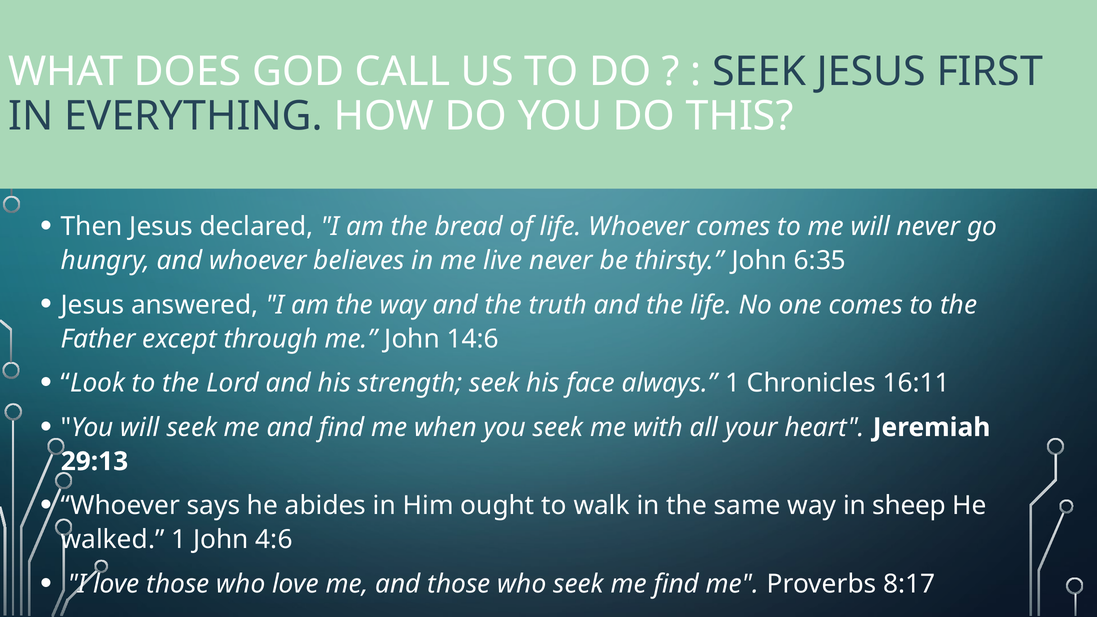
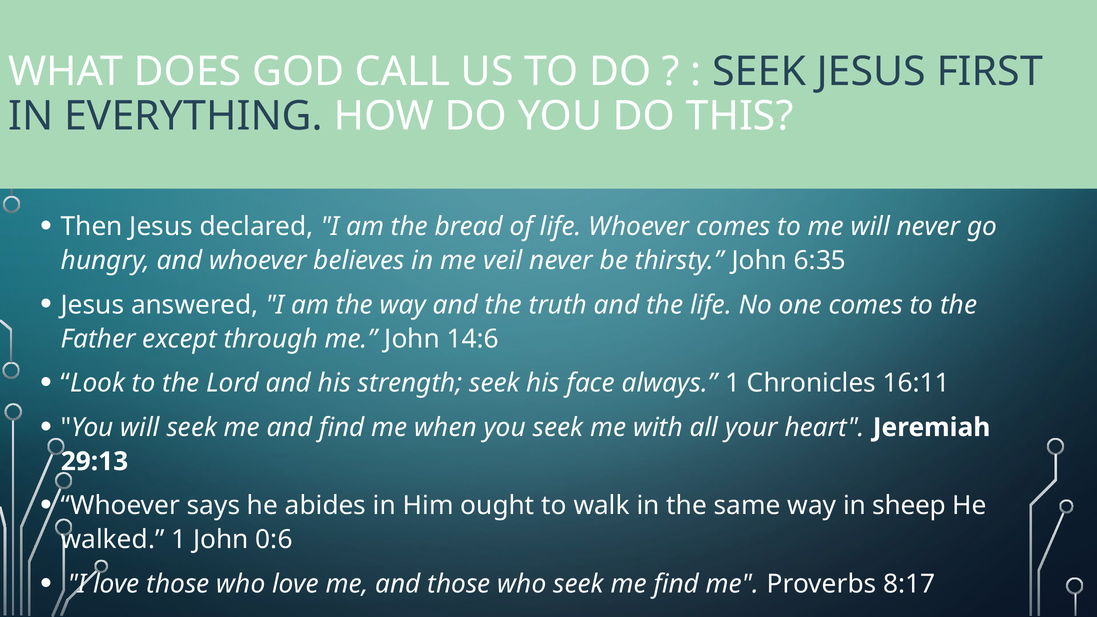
live: live -> veil
4:6: 4:6 -> 0:6
